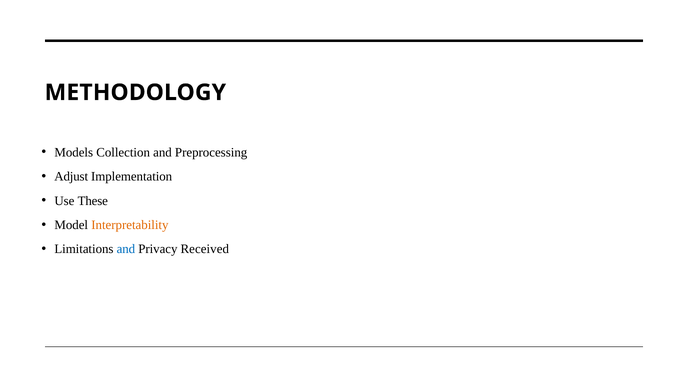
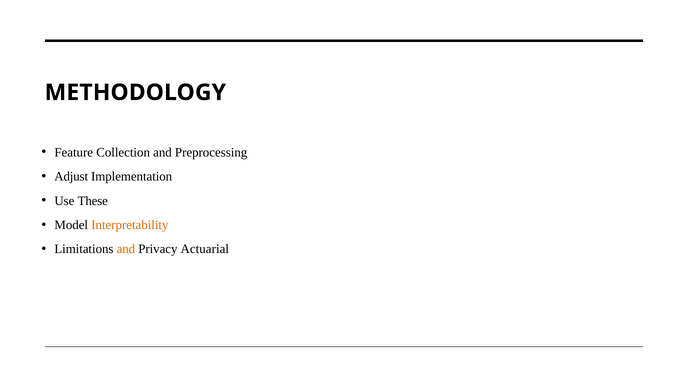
Models: Models -> Feature
and at (126, 249) colour: blue -> orange
Received: Received -> Actuarial
